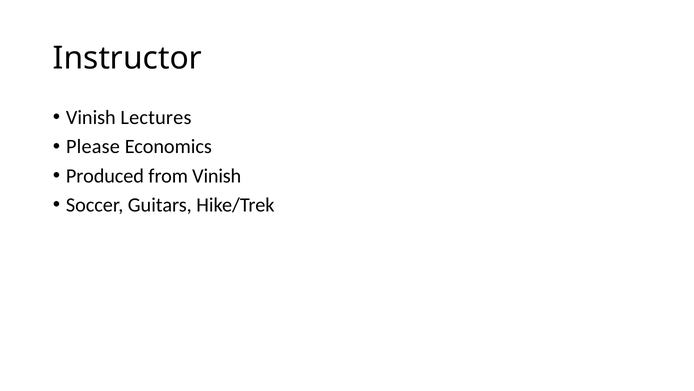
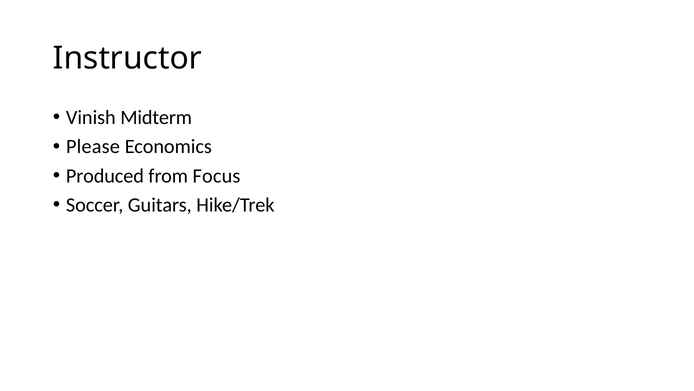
Lectures: Lectures -> Midterm
from Vinish: Vinish -> Focus
